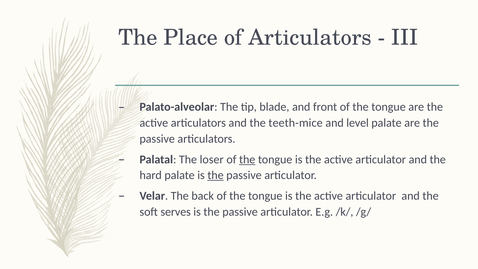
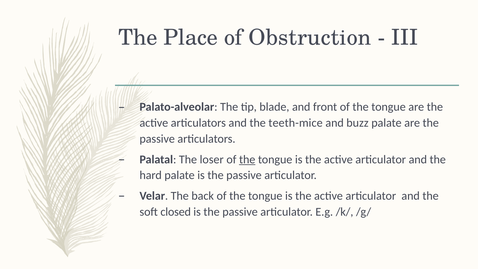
of Articulators: Articulators -> Obstruction
level: level -> buzz
the at (216, 175) underline: present -> none
serves: serves -> closed
